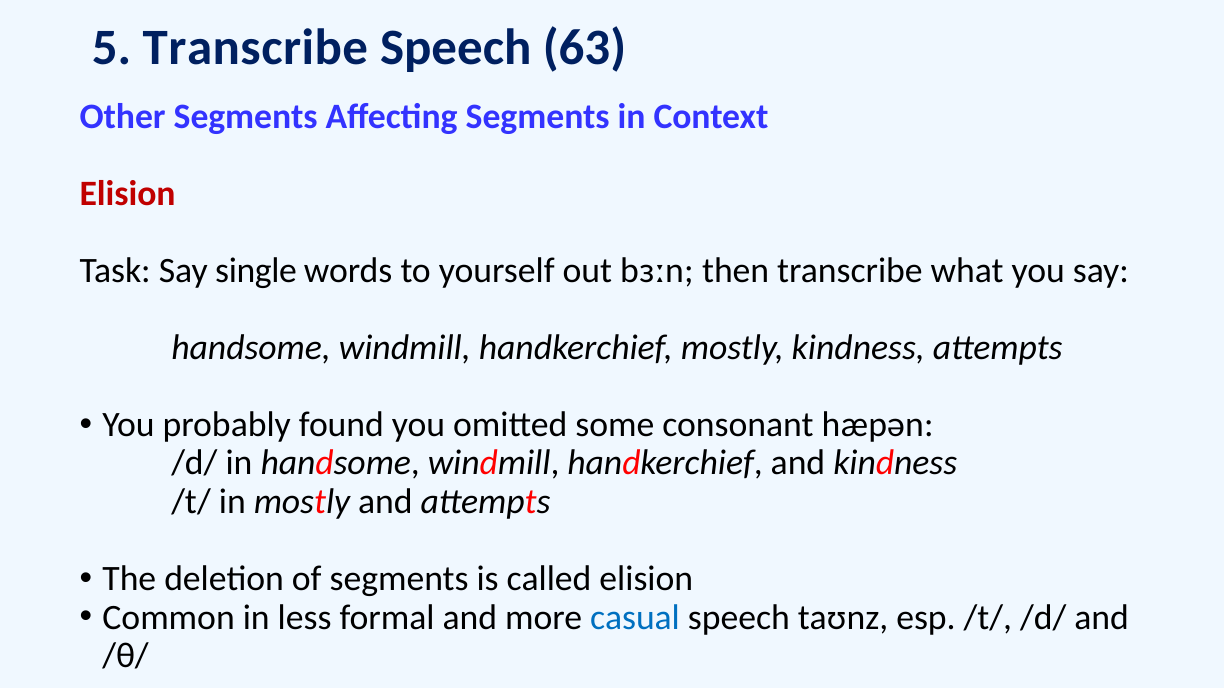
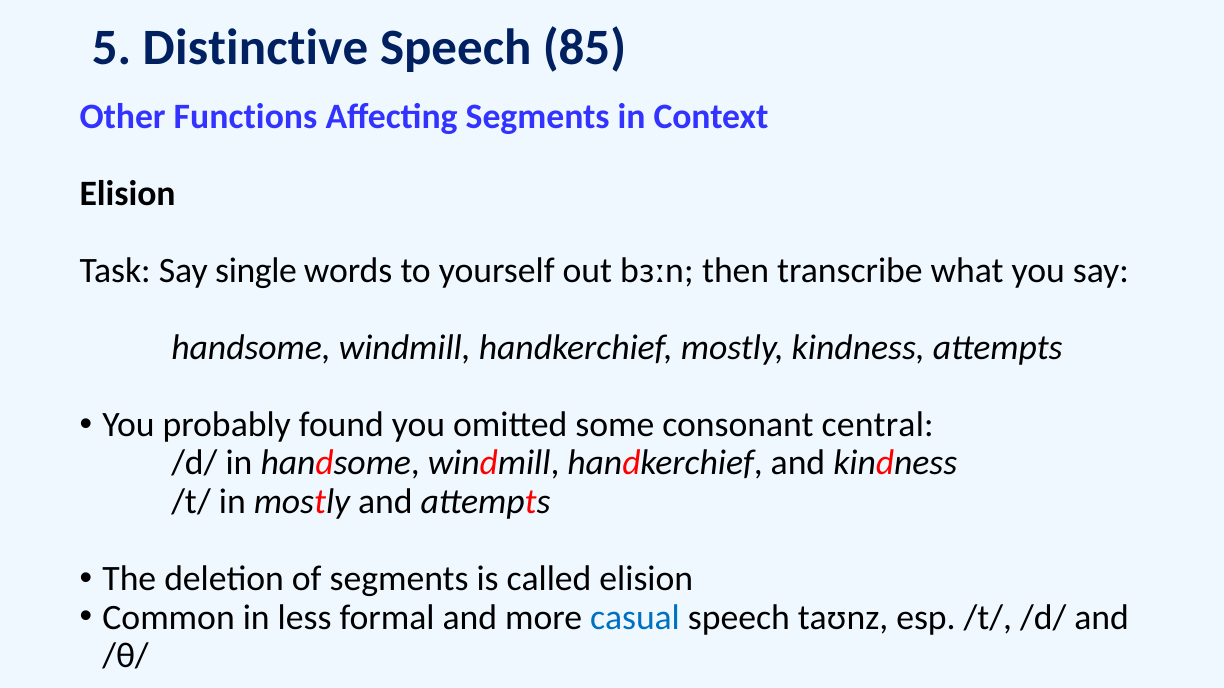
5 Transcribe: Transcribe -> Distinctive
63: 63 -> 85
Other Segments: Segments -> Functions
Elision at (128, 194) colour: red -> black
hæpən: hæpən -> central
